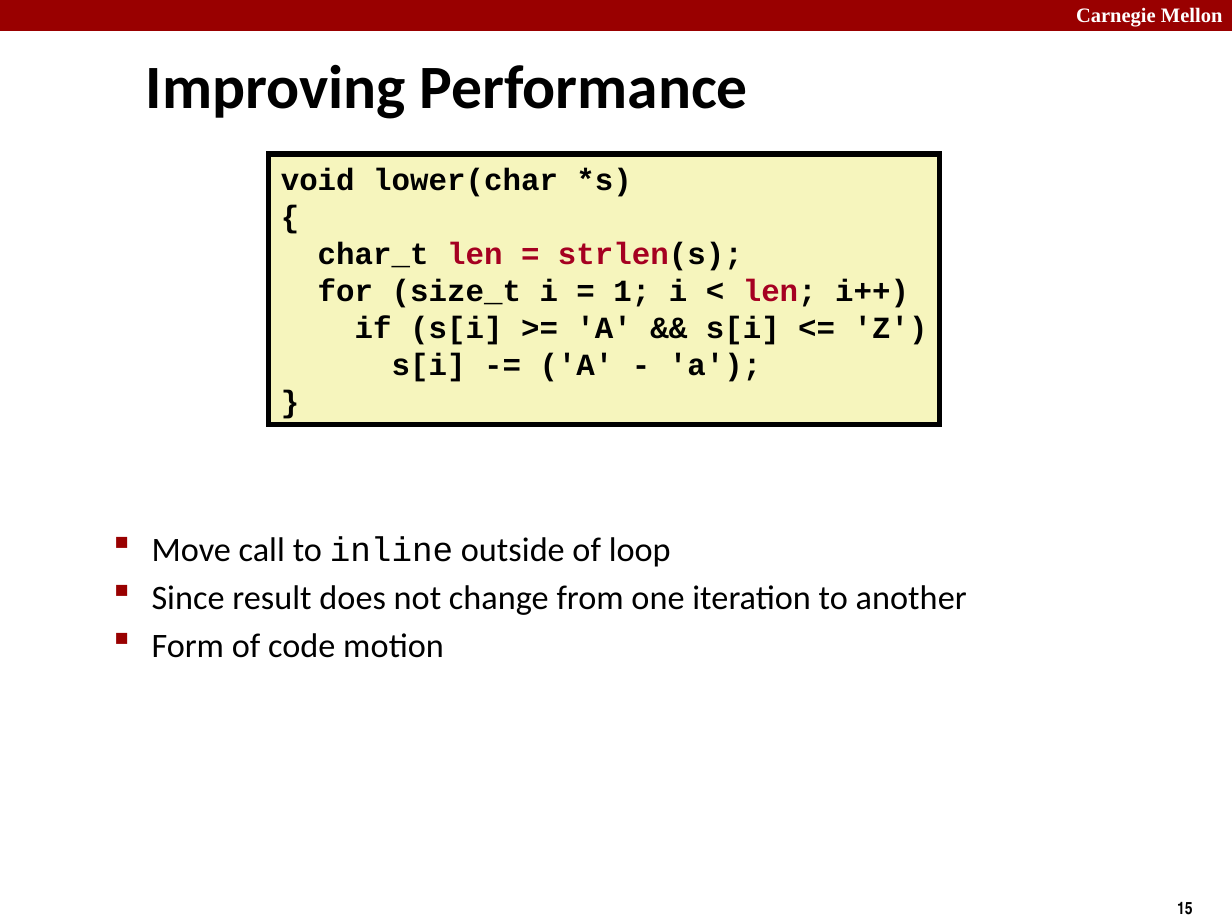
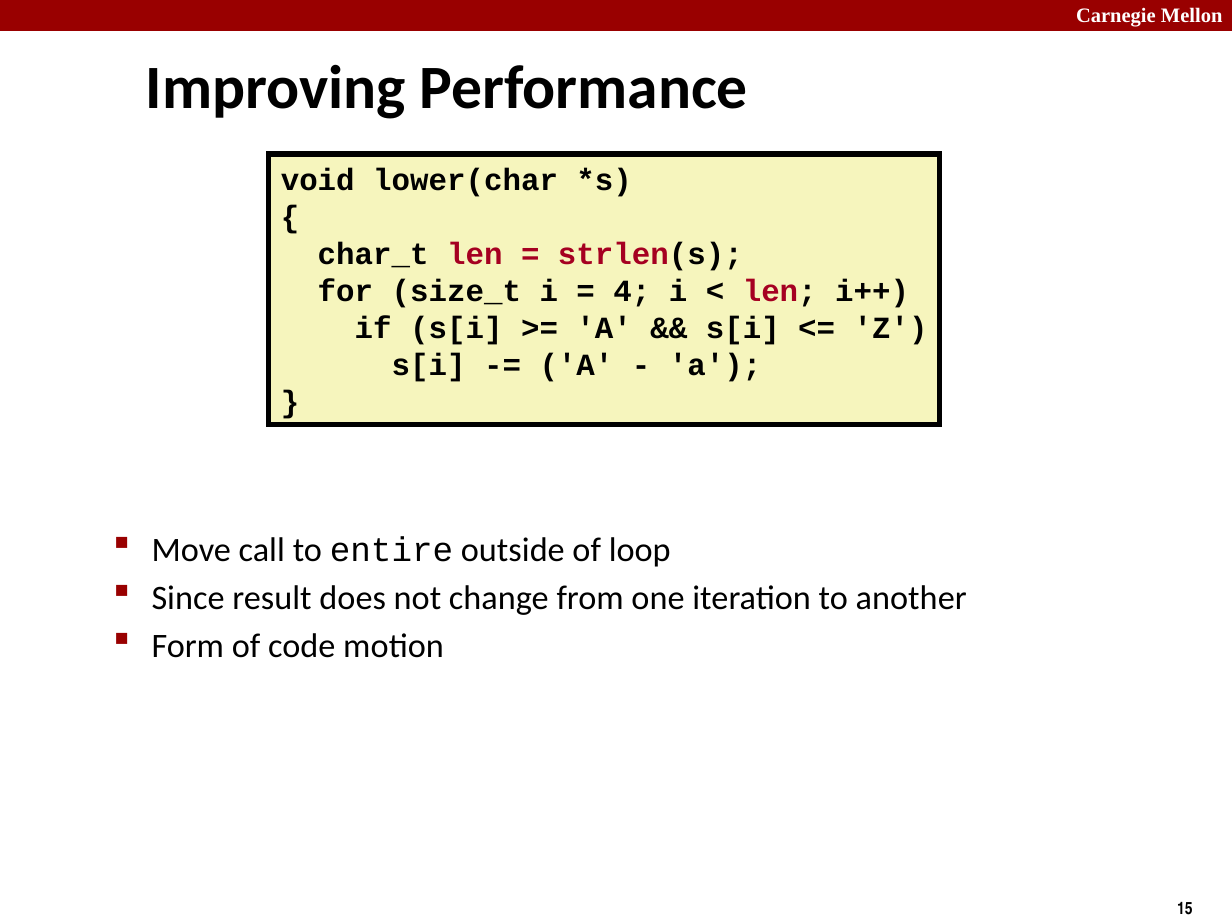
1: 1 -> 4
inline: inline -> entire
